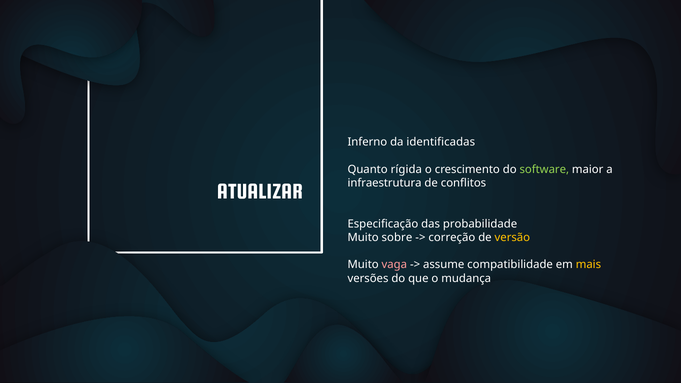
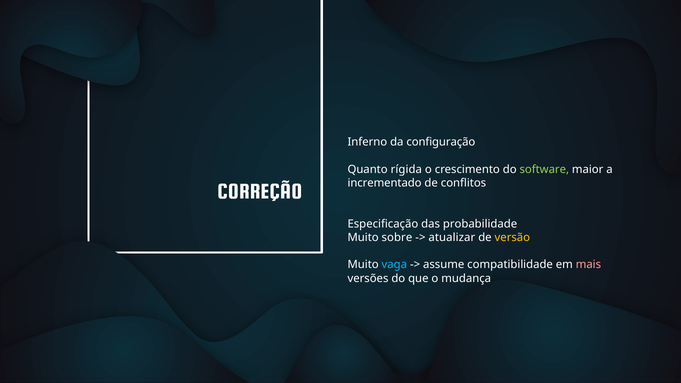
identificadas: identificadas -> configuração
infraestrutura: infraestrutura -> incrementado
ATUALIZAR: ATUALIZAR -> CORREÇÃO
correção: correção -> atualizar
vaga colour: pink -> light blue
mais colour: yellow -> pink
